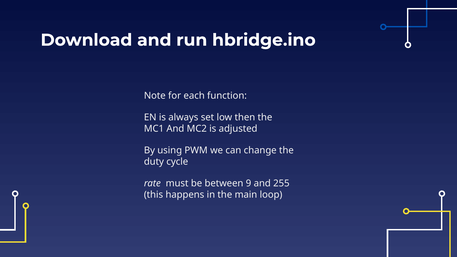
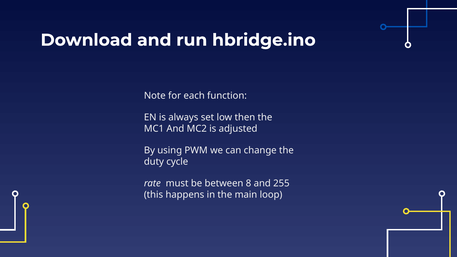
9: 9 -> 8
